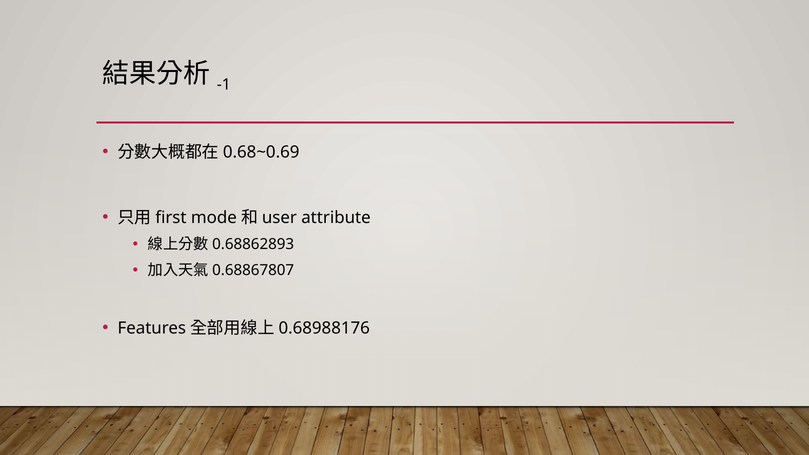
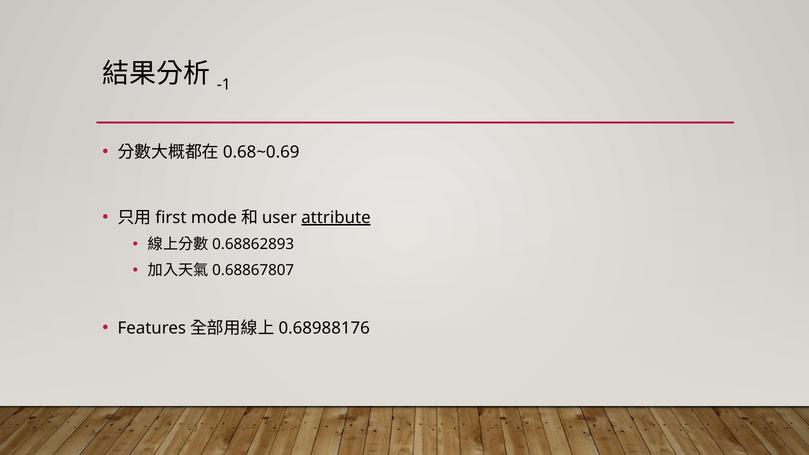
attribute underline: none -> present
